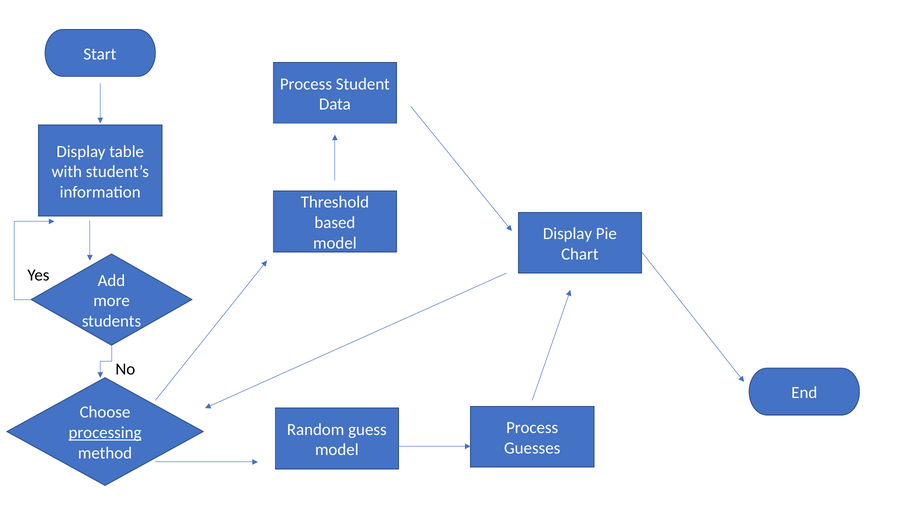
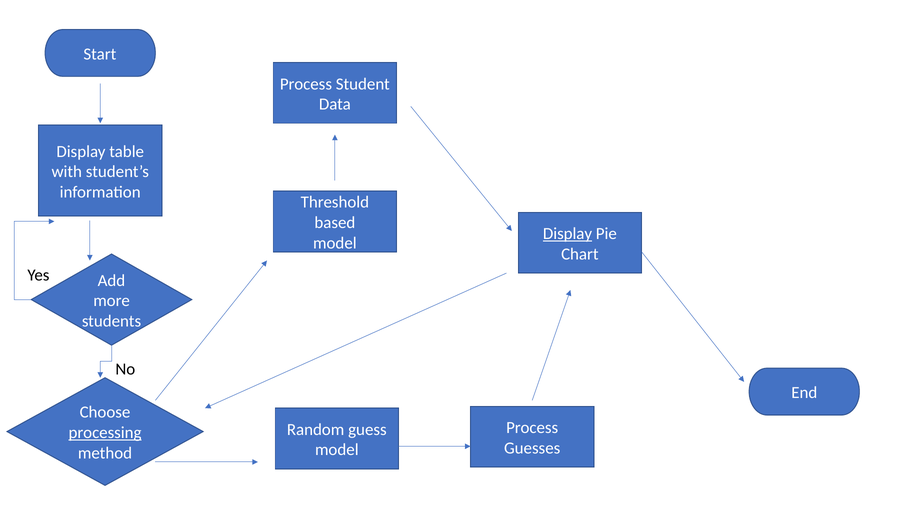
Display at (568, 234) underline: none -> present
